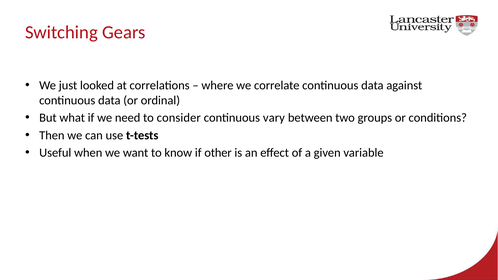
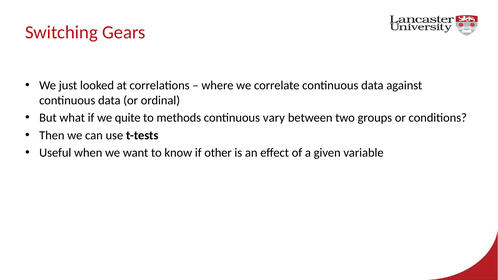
need: need -> quite
consider: consider -> methods
